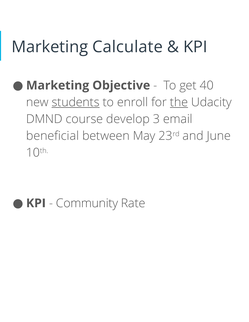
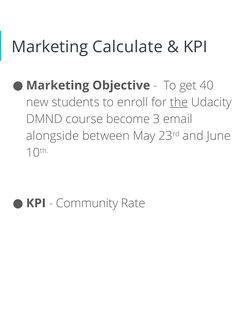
students underline: present -> none
develop: develop -> become
beneficial: beneficial -> alongside
